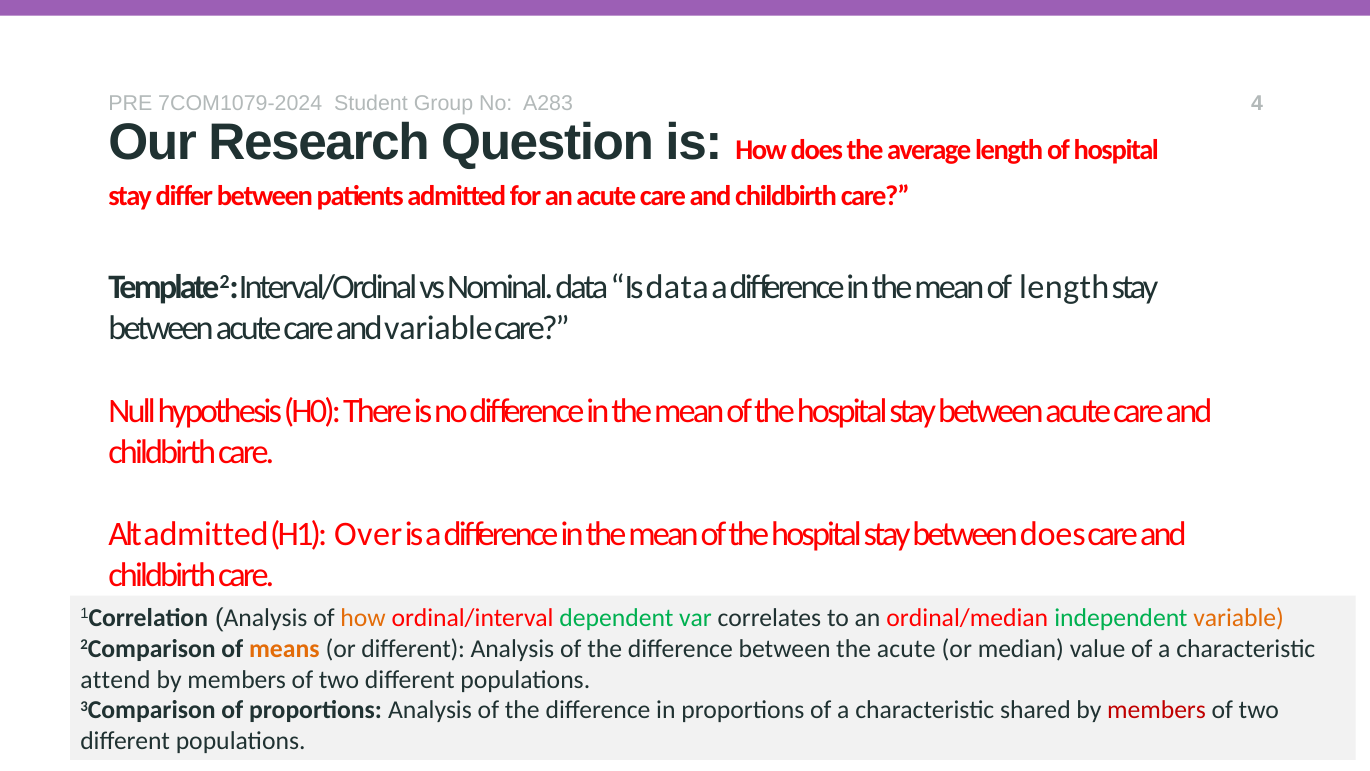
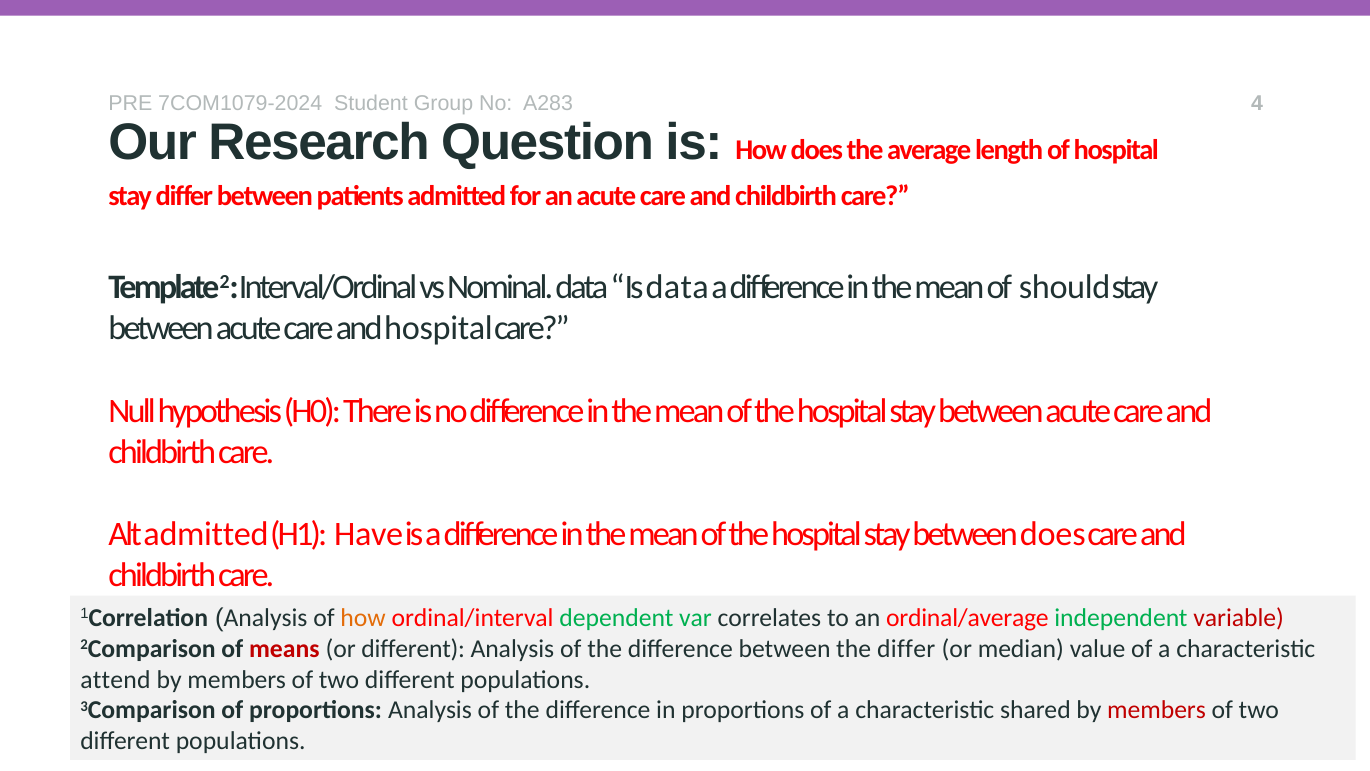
of length: length -> should
and variable: variable -> hospital
Over: Over -> Have
ordinal/median: ordinal/median -> ordinal/average
variable at (1239, 618) colour: orange -> red
means colour: orange -> red
the acute: acute -> differ
